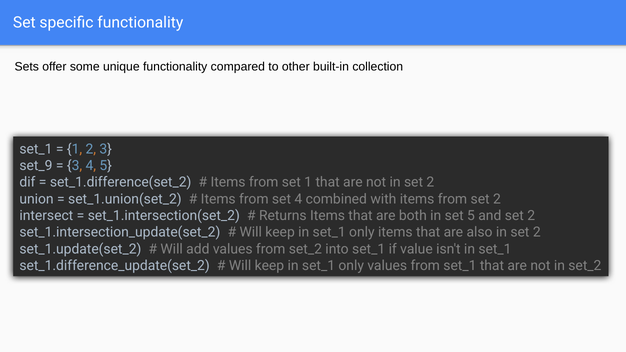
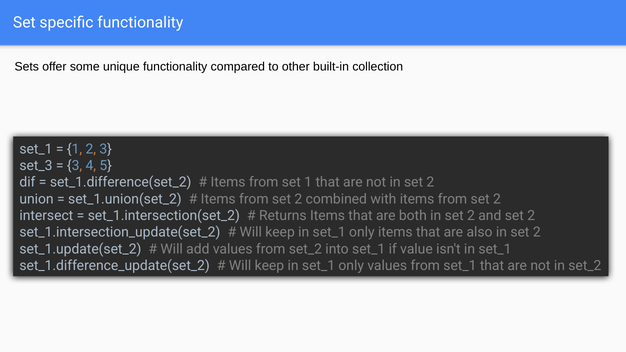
set_9: set_9 -> set_3
4 at (298, 199): 4 -> 2
both in set 5: 5 -> 2
